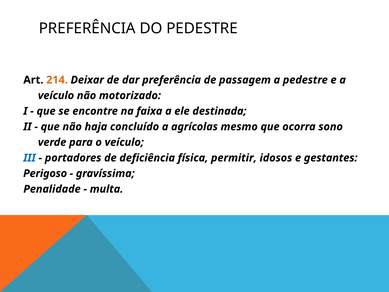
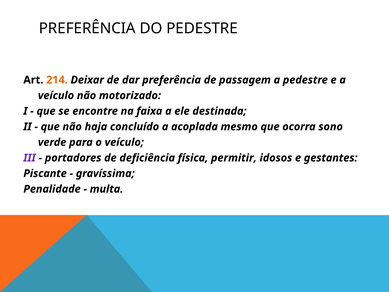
agrícolas: agrícolas -> acoplada
III colour: blue -> purple
Perigoso: Perigoso -> Piscante
